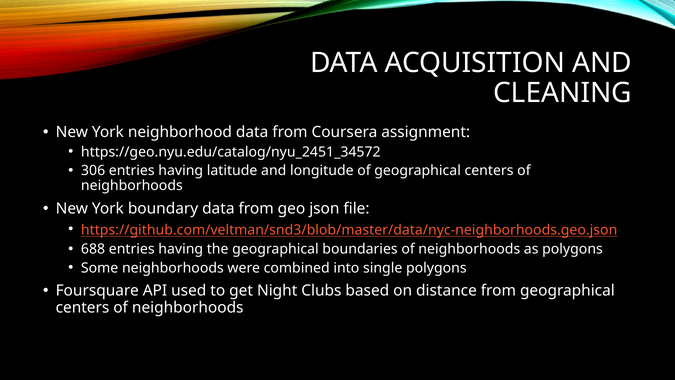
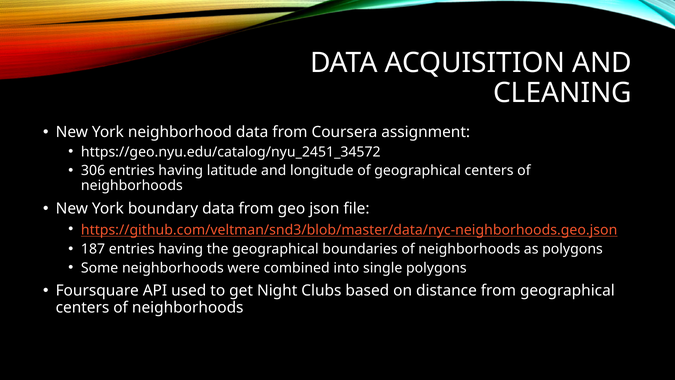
688: 688 -> 187
